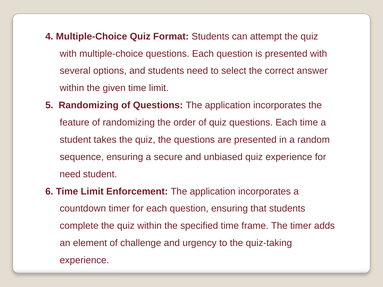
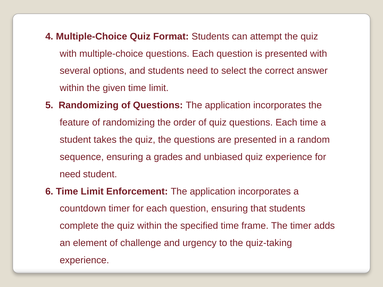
secure: secure -> grades
